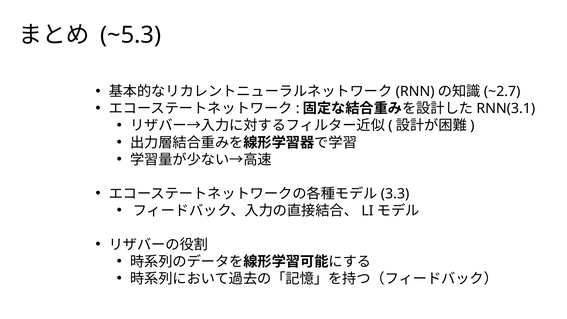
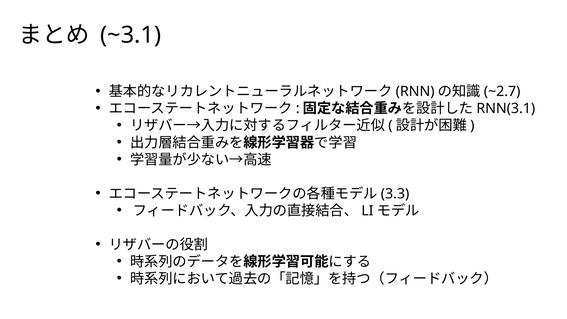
~5.3: ~5.3 -> ~3.1
